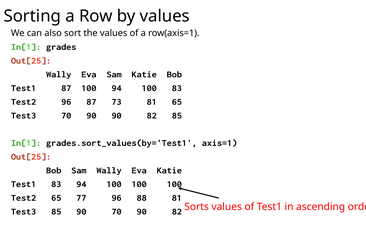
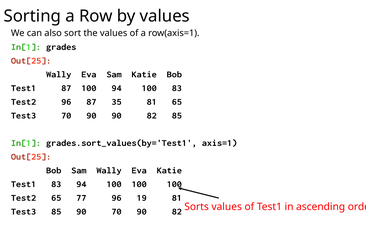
73: 73 -> 35
88: 88 -> 19
